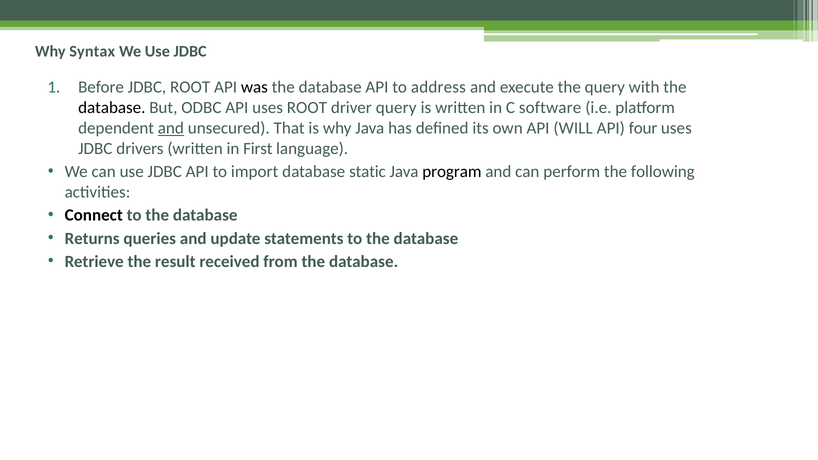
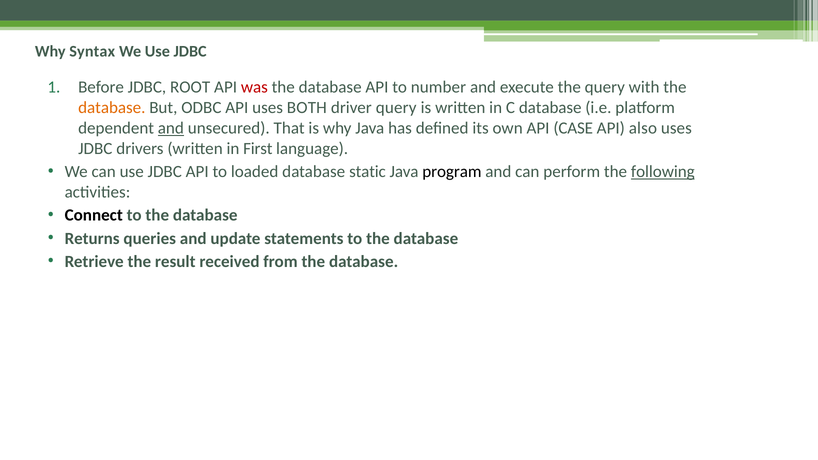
was colour: black -> red
address: address -> number
database at (112, 108) colour: black -> orange
uses ROOT: ROOT -> BOTH
C software: software -> database
WILL: WILL -> CASE
four: four -> also
import: import -> loaded
following underline: none -> present
